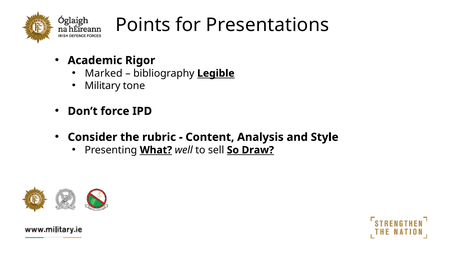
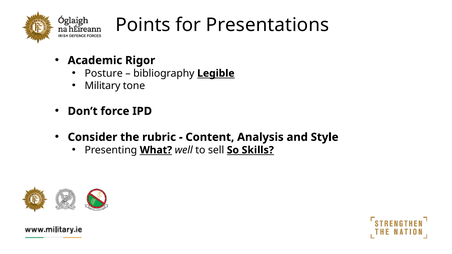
Marked: Marked -> Posture
Draw: Draw -> Skills
